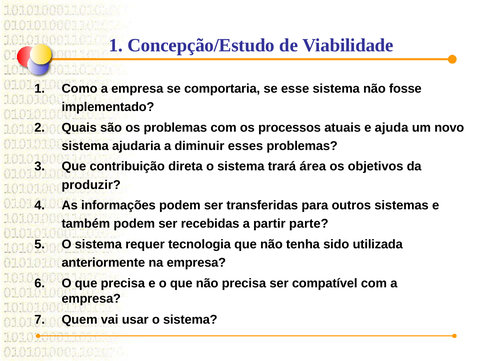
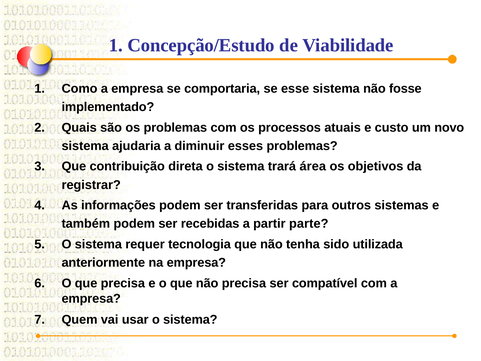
ajuda: ajuda -> custo
produzir: produzir -> registrar
